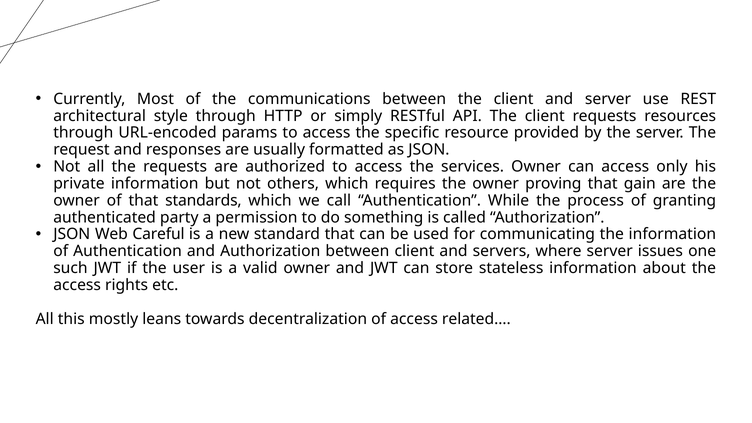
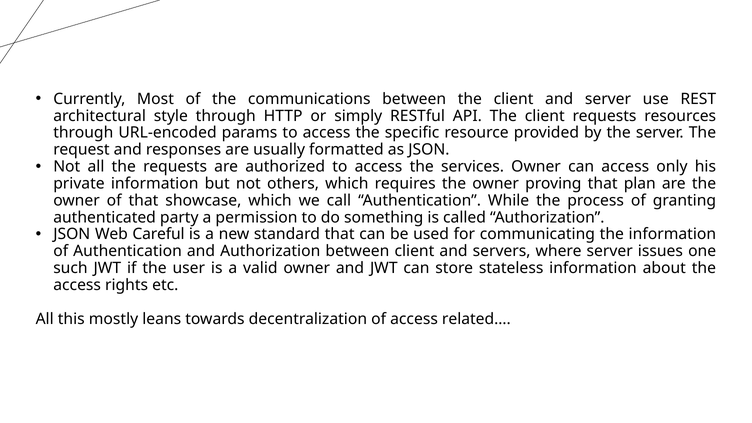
gain: gain -> plan
standards: standards -> showcase
